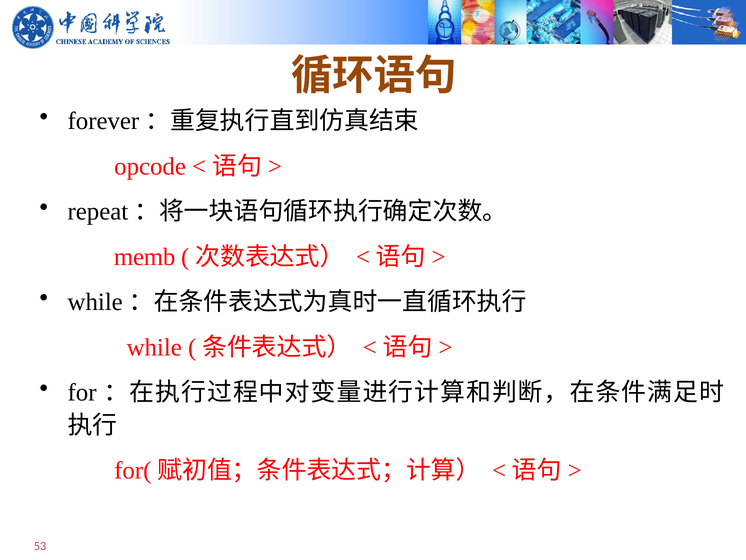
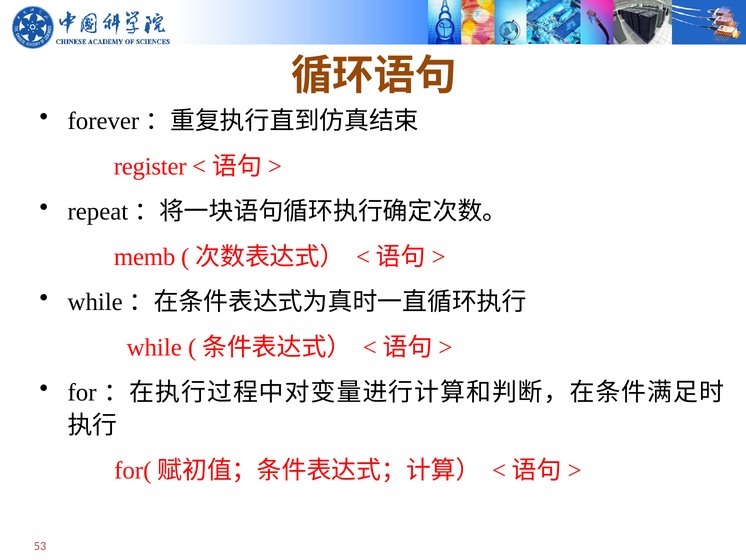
opcode: opcode -> register
